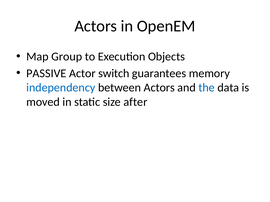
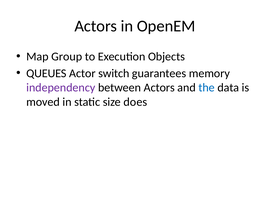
PASSIVE: PASSIVE -> QUEUES
independency colour: blue -> purple
after: after -> does
